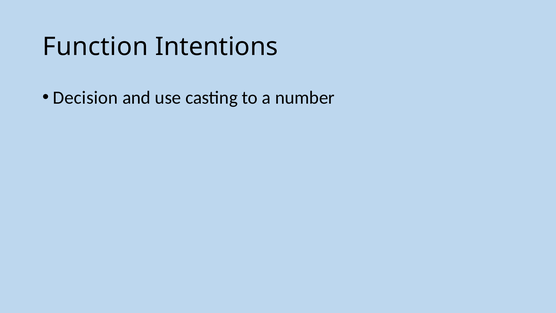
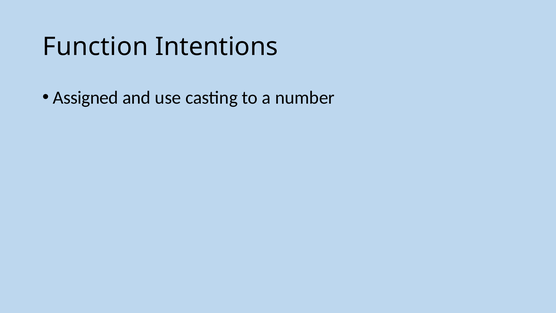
Decision: Decision -> Assigned
